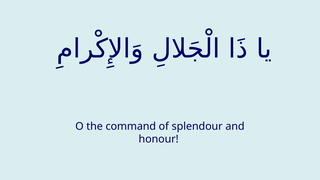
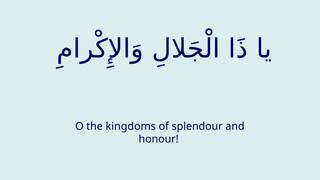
command: command -> kingdoms
